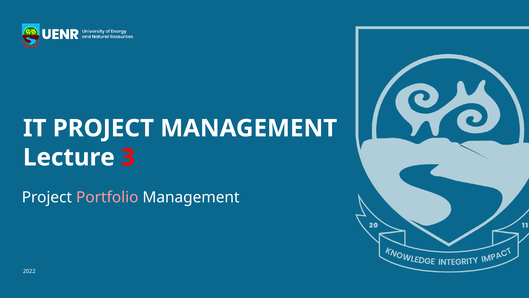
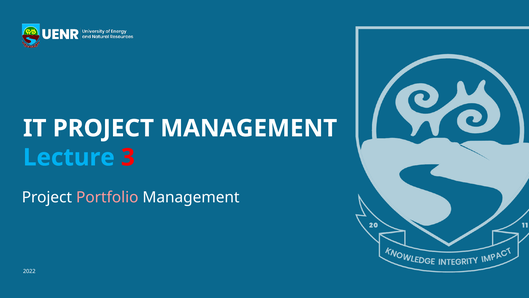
Lecture colour: white -> light blue
